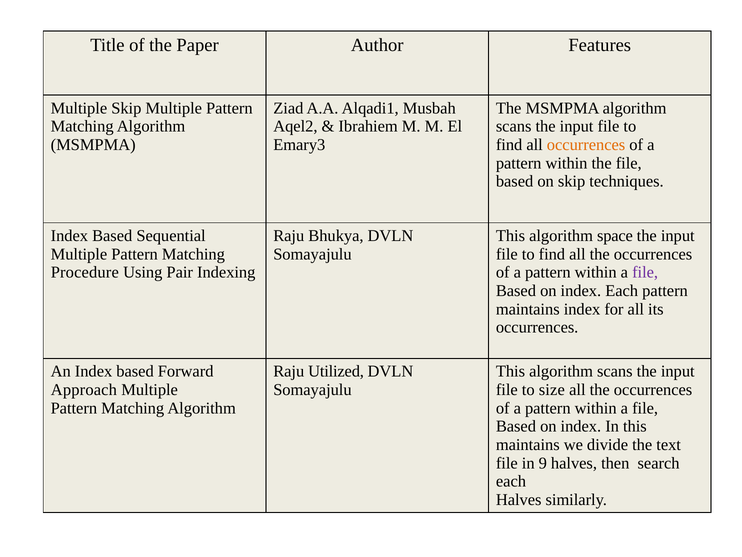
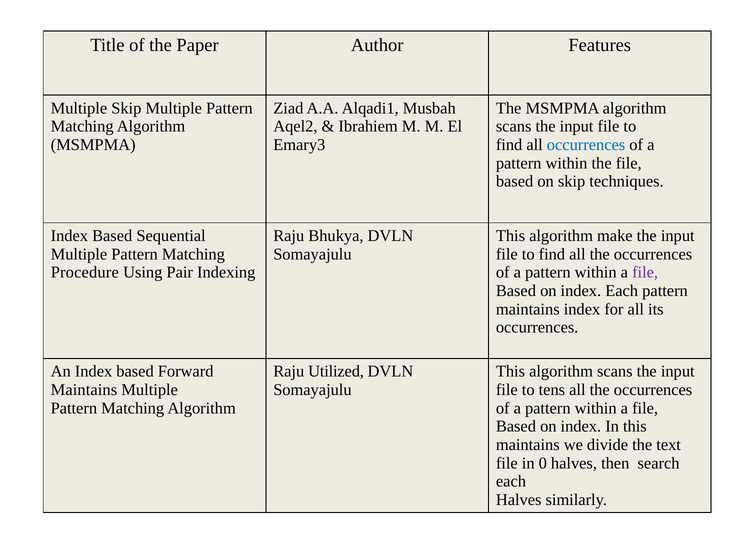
occurrences at (586, 145) colour: orange -> blue
space: space -> make
Approach at (84, 390): Approach -> Maintains
size: size -> tens
9: 9 -> 0
